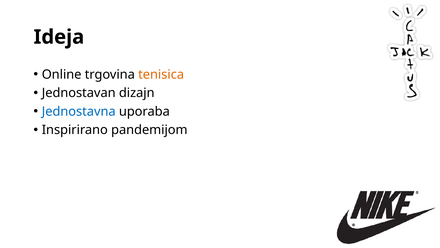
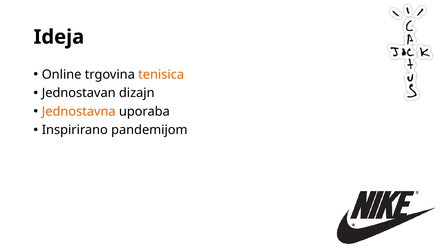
Jednostavna colour: blue -> orange
